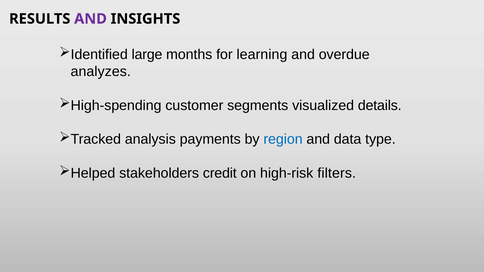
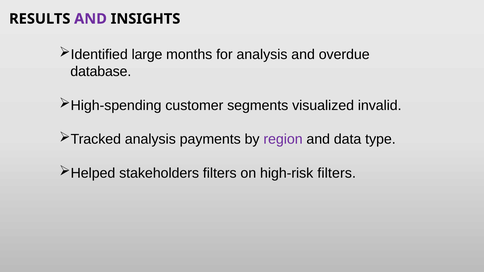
for learning: learning -> analysis
analyzes: analyzes -> database
details: details -> invalid
region colour: blue -> purple
stakeholders credit: credit -> filters
